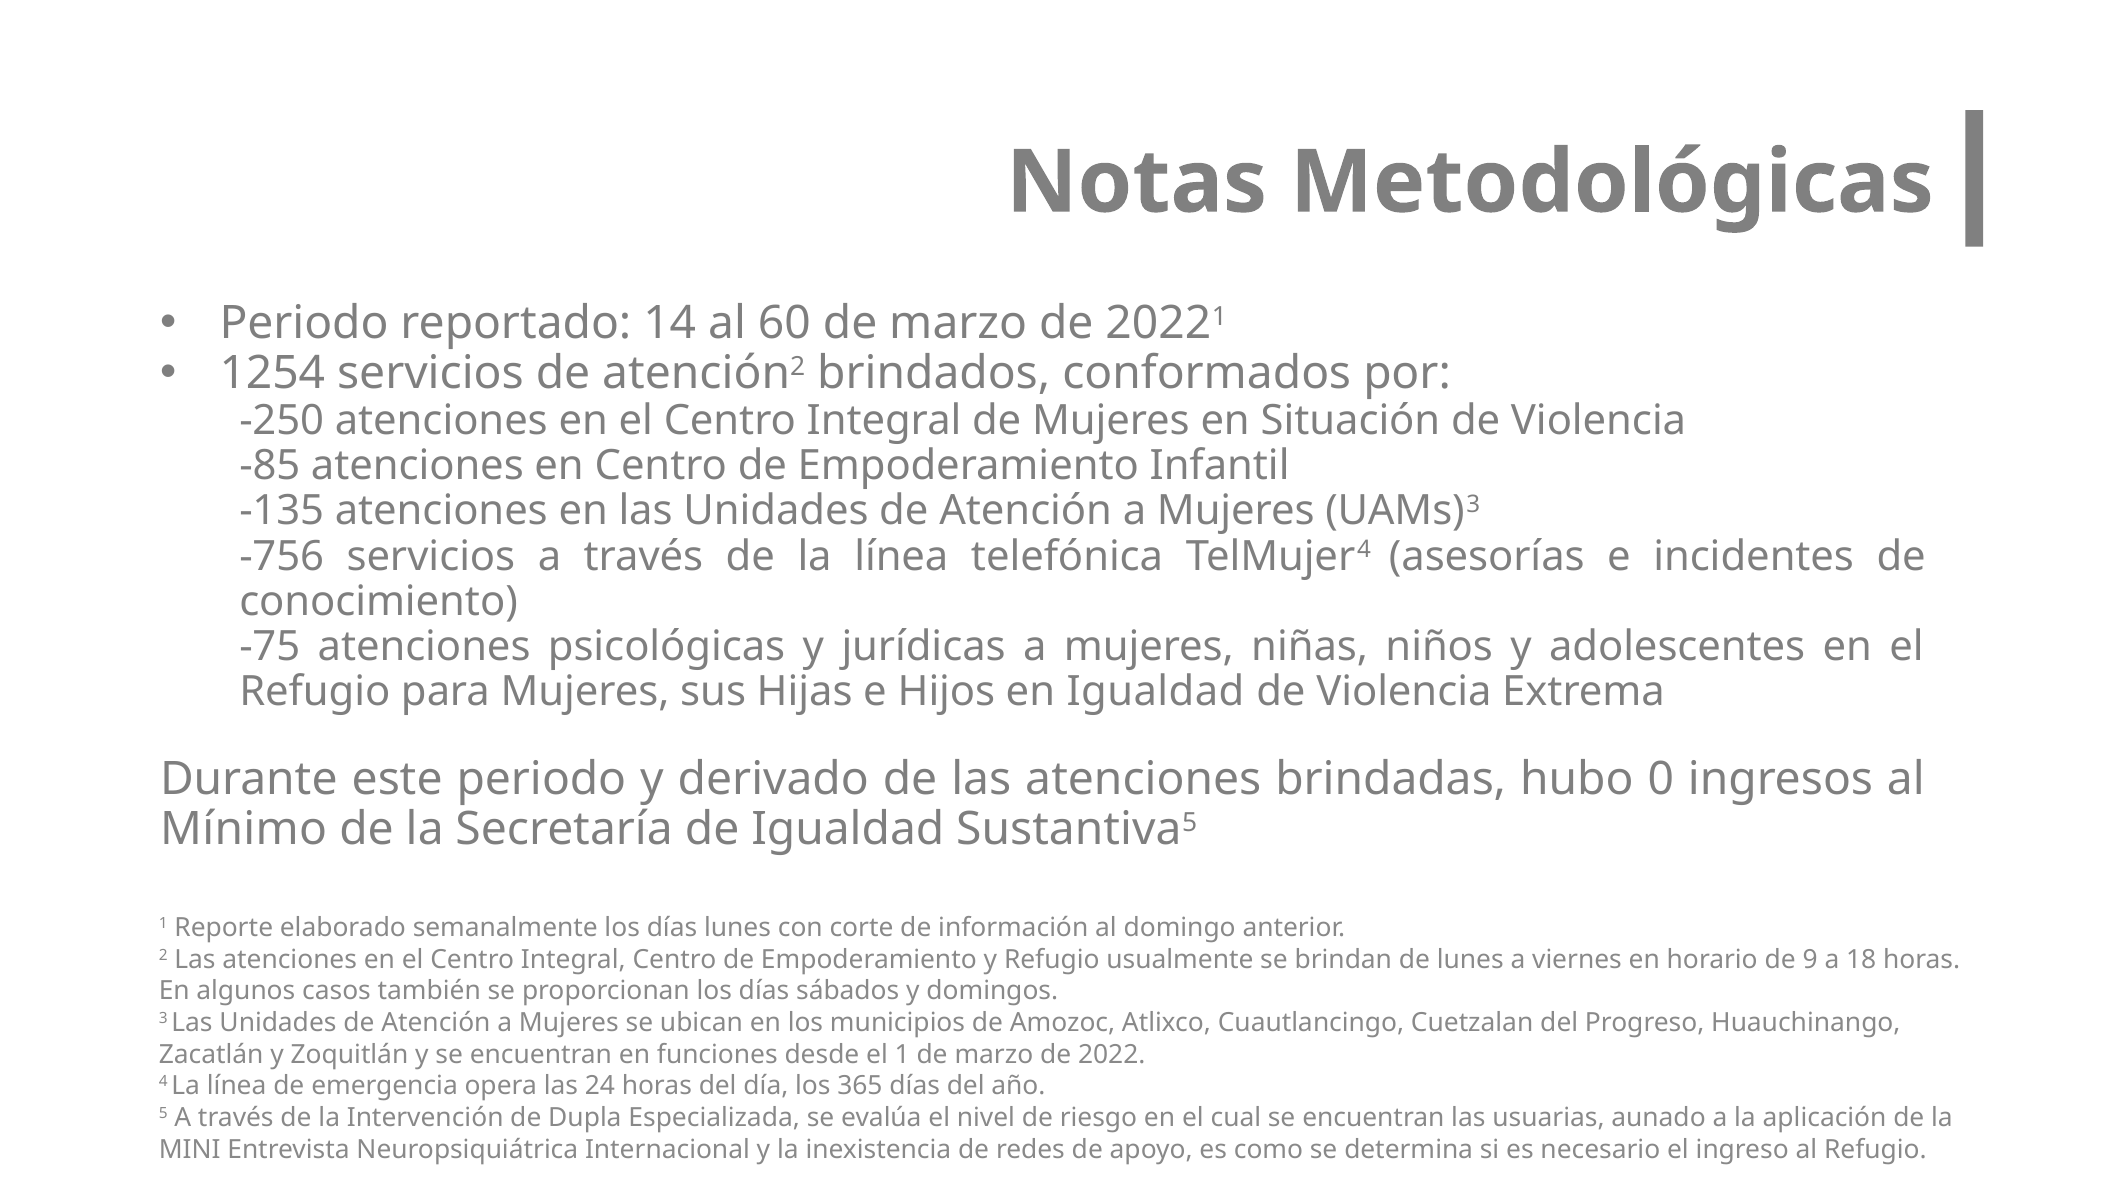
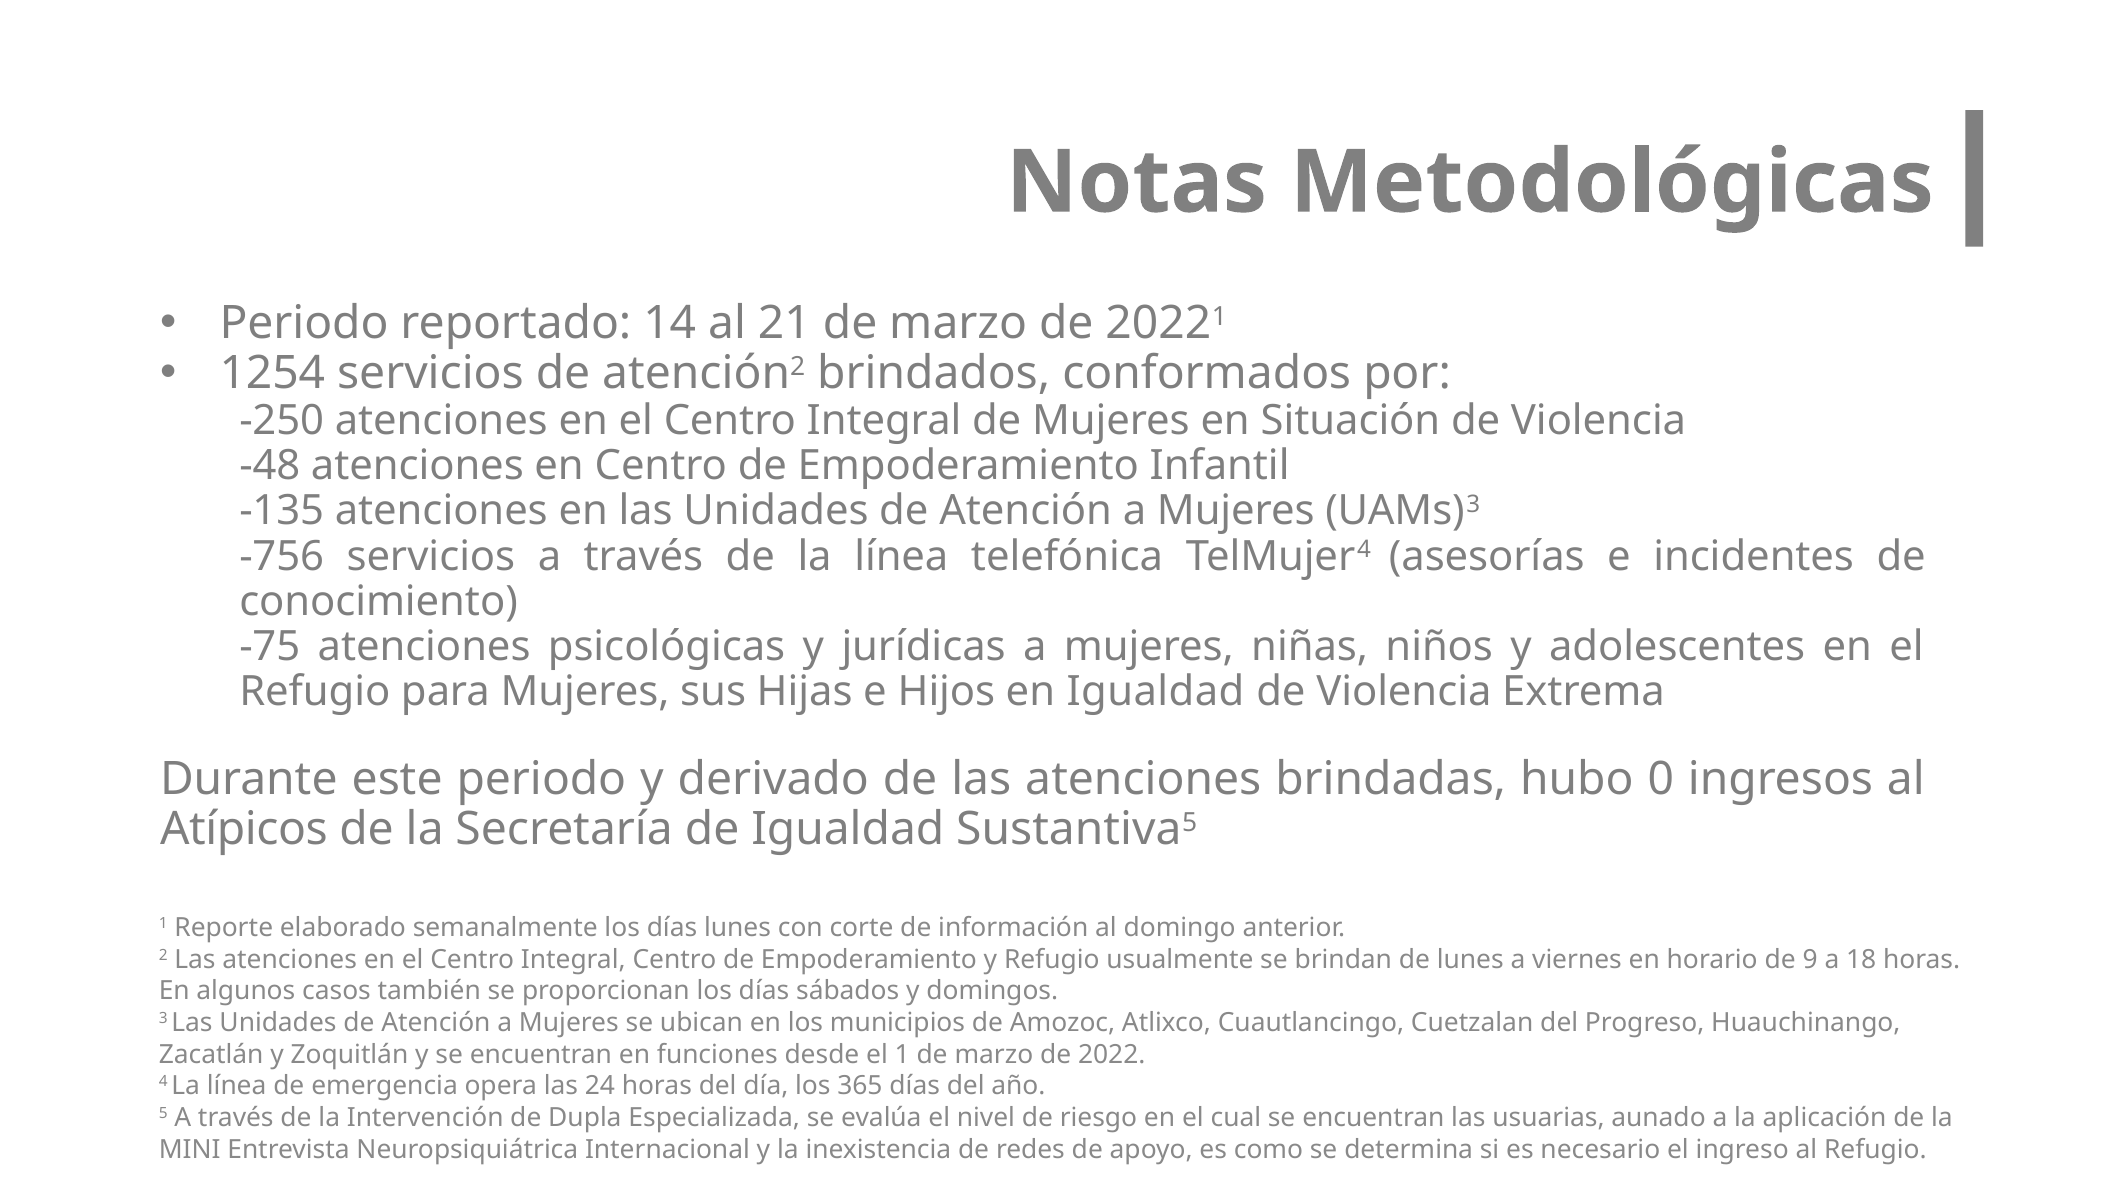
60: 60 -> 21
-85: -85 -> -48
Mínimo: Mínimo -> Atípicos
